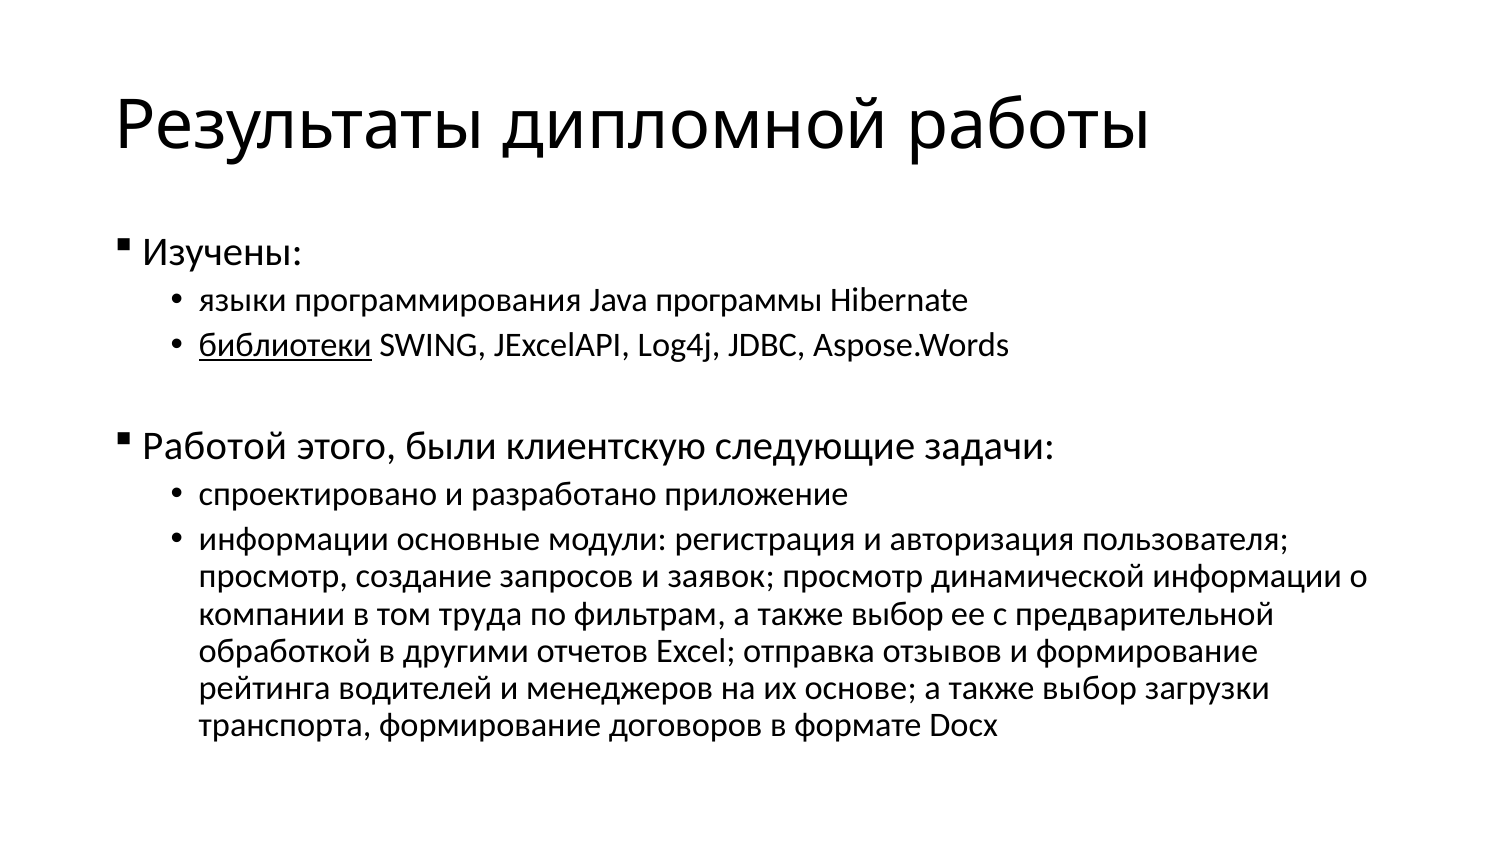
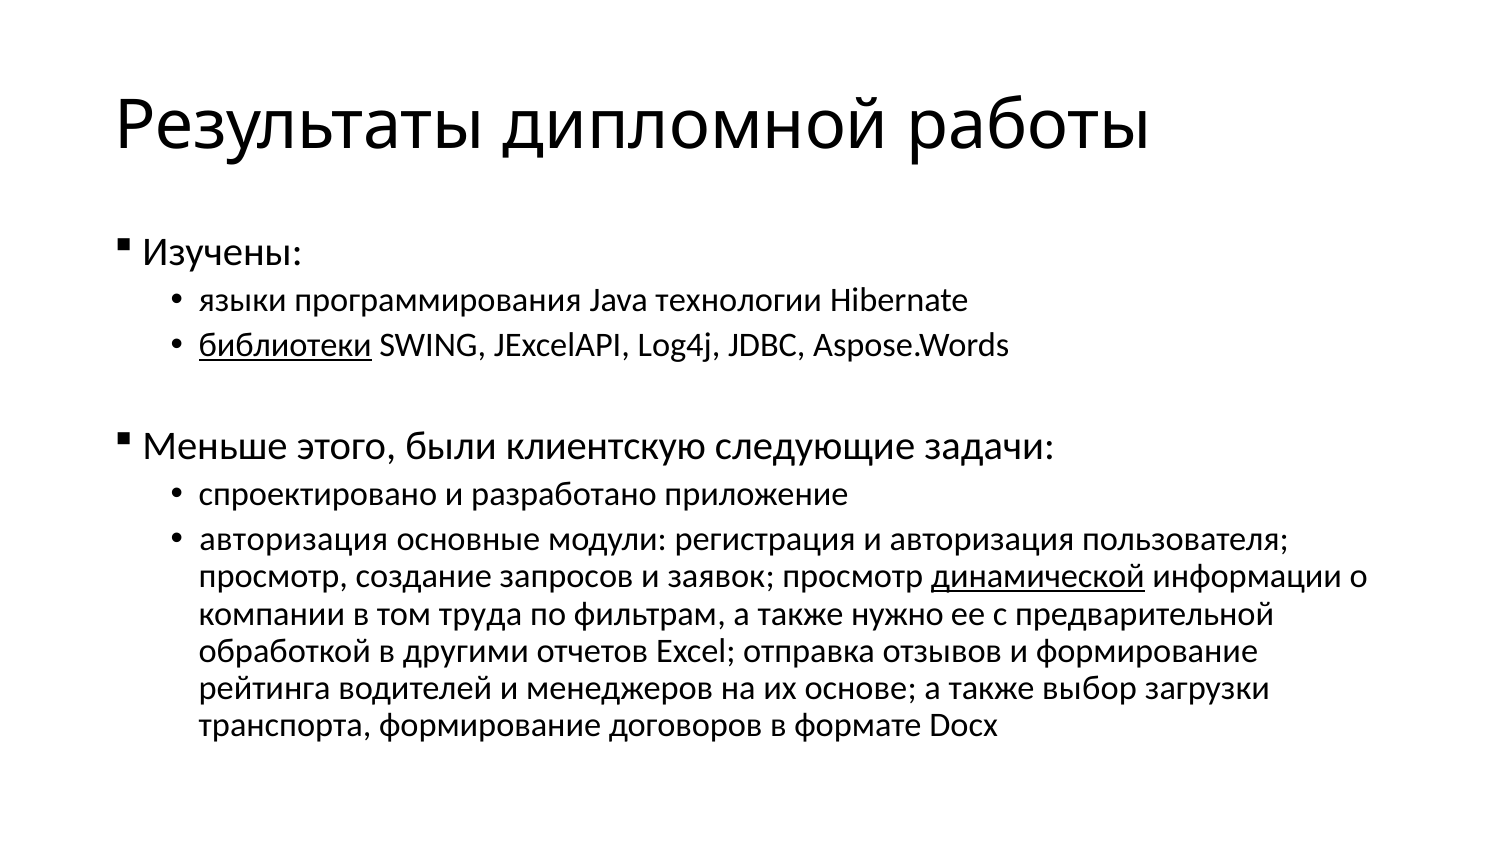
программы: программы -> технологии
Работой: Работой -> Меньше
информации at (294, 539): информации -> авторизация
динамической underline: none -> present
фильтрам а также выбор: выбор -> нужно
